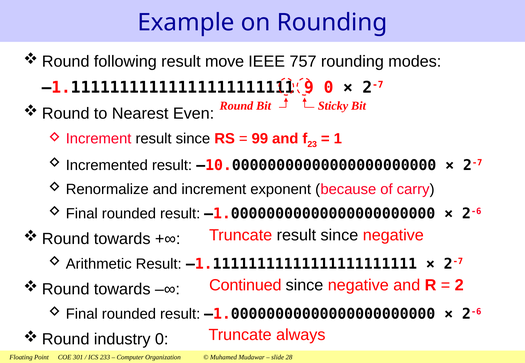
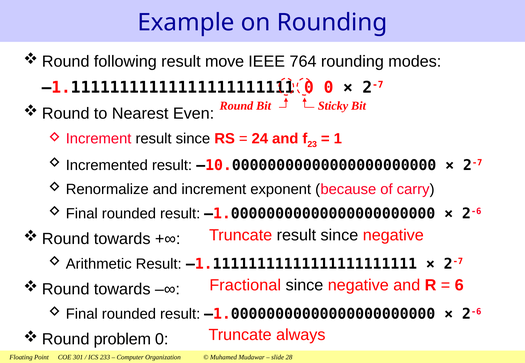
757: 757 -> 764
–1.11111111111111111111111 9: 9 -> 0
99: 99 -> 24
Continued: Continued -> Fractional
2: 2 -> 6
industry: industry -> problem
